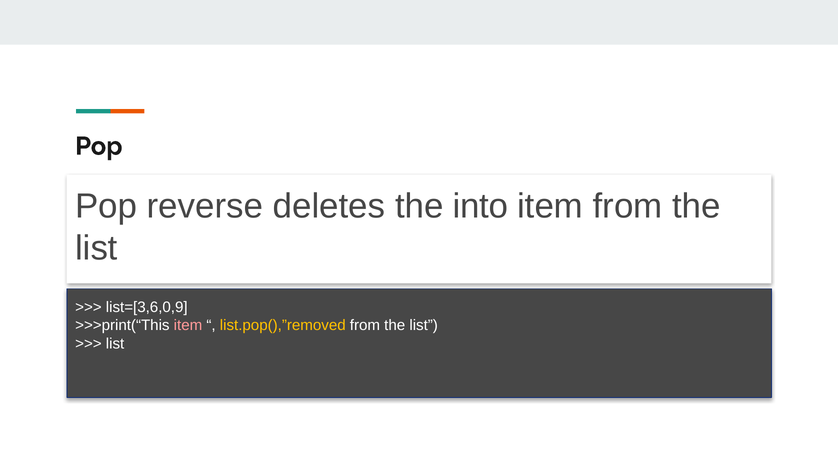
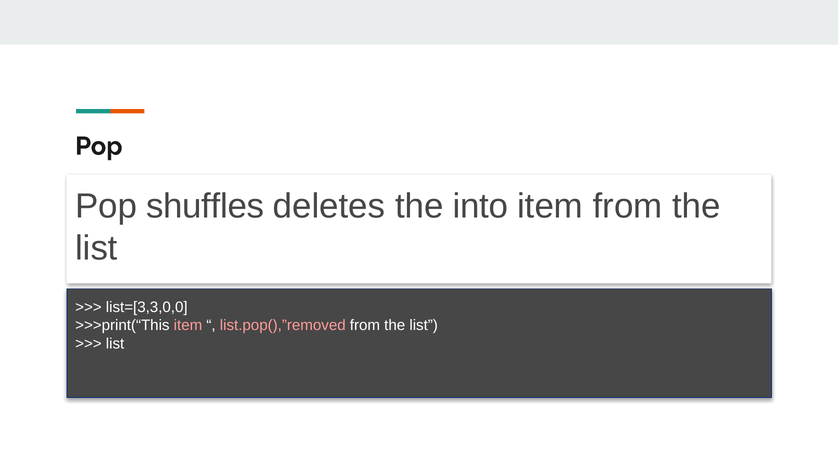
reverse: reverse -> shuffles
list=[3,6,0,9: list=[3,6,0,9 -> list=[3,3,0,0
list.pop(),”removed colour: yellow -> pink
